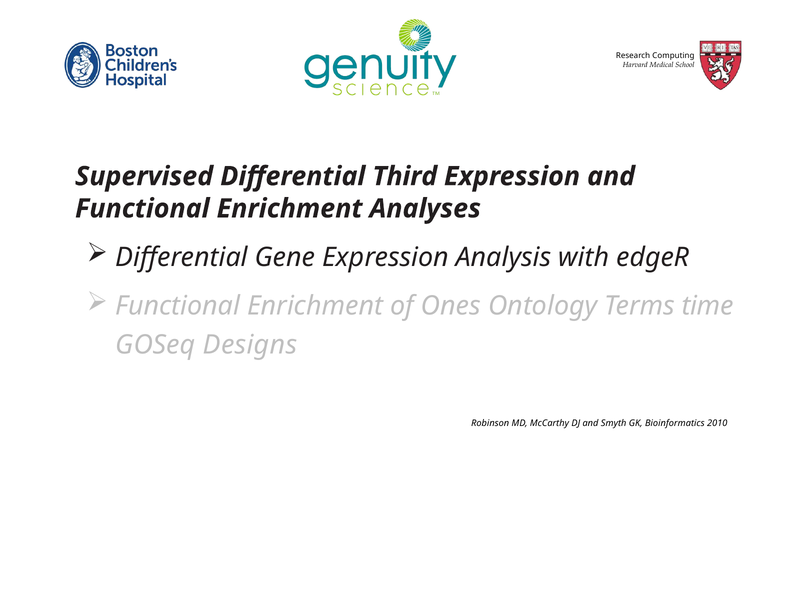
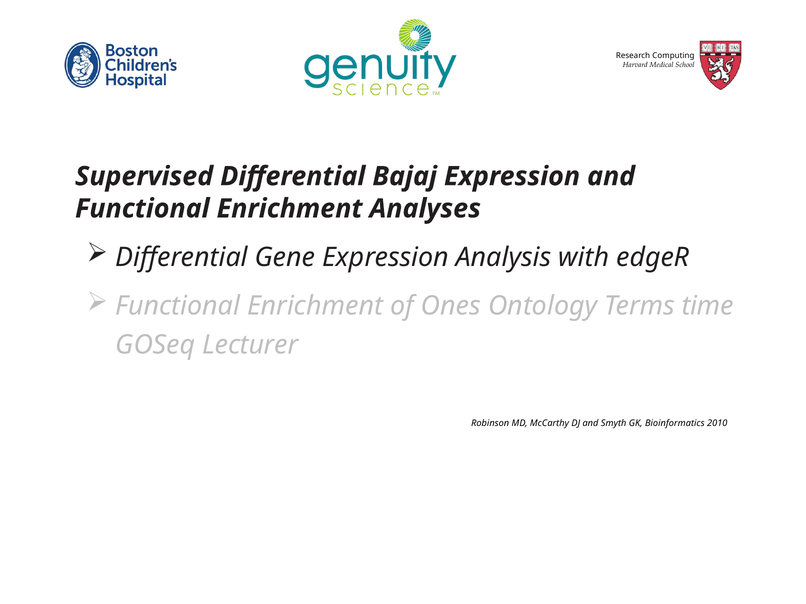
Third: Third -> Bajaj
Designs: Designs -> Lecturer
